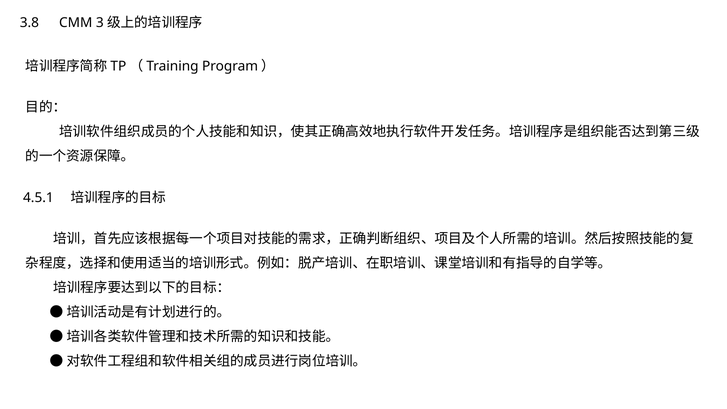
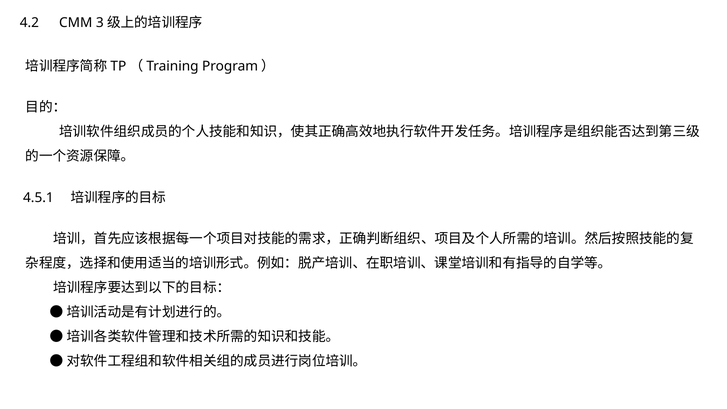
3.8: 3.8 -> 4.2
